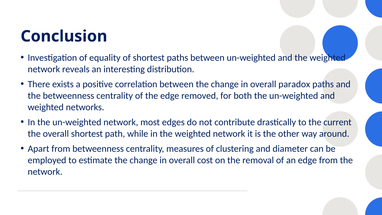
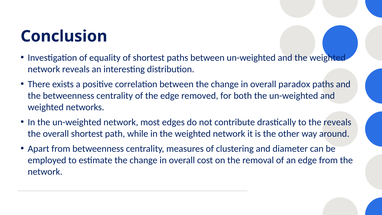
the current: current -> reveals
